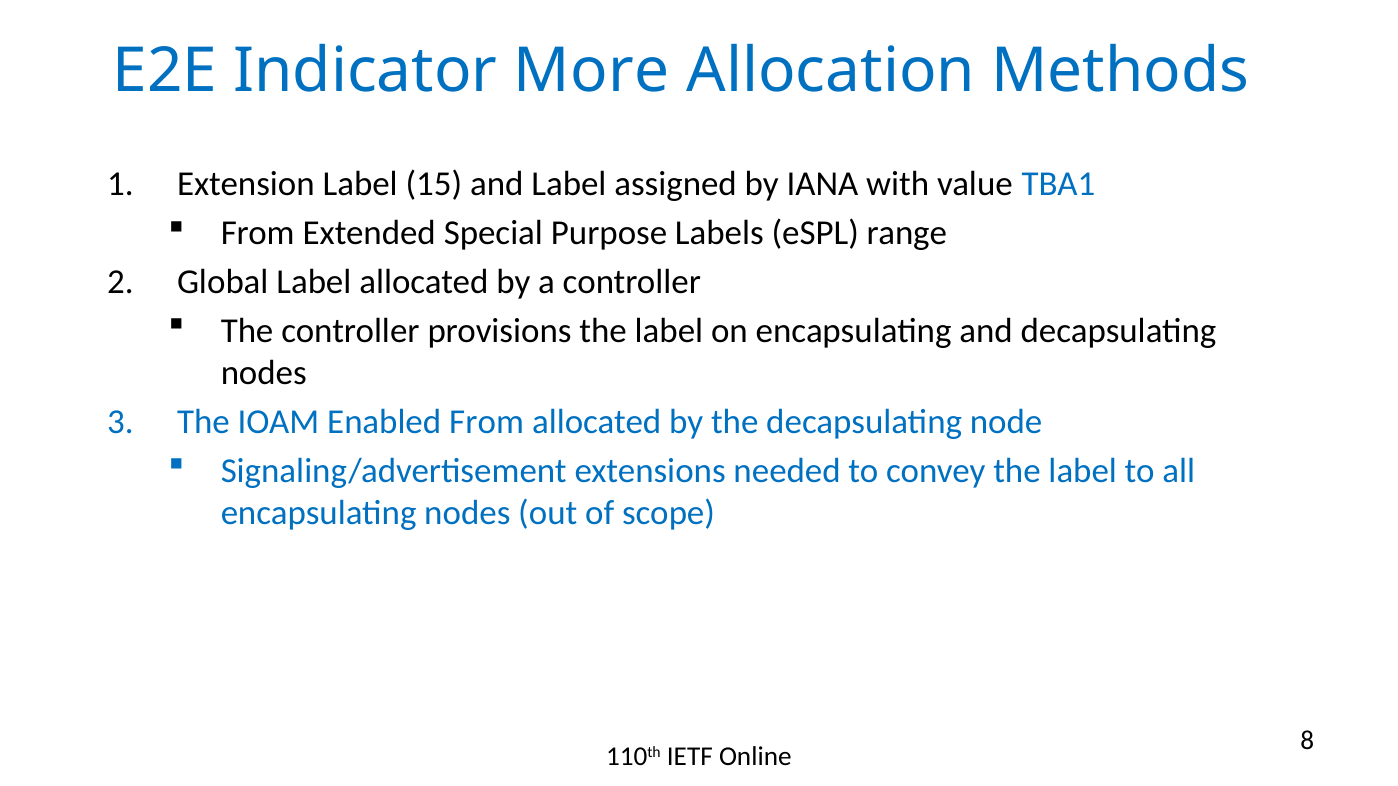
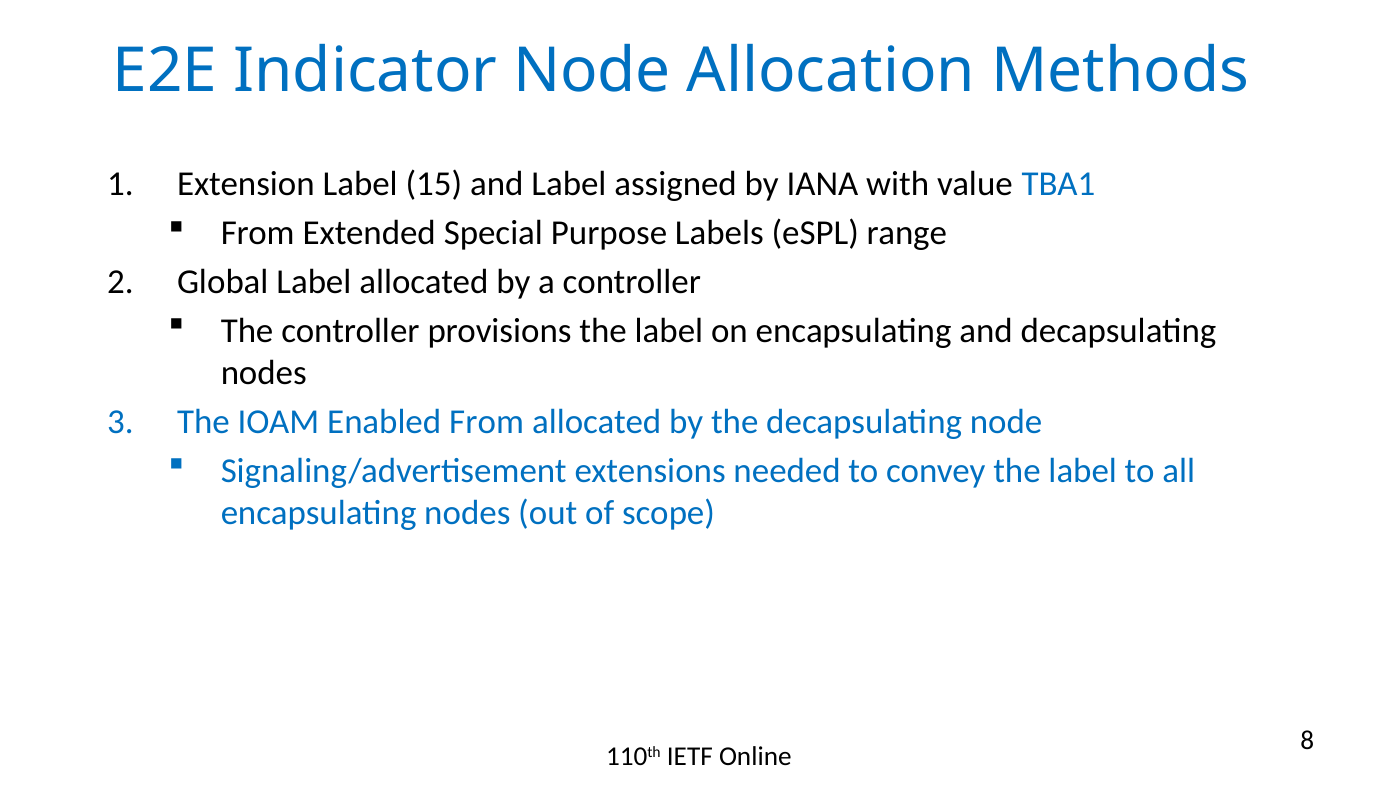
Indicator More: More -> Node
